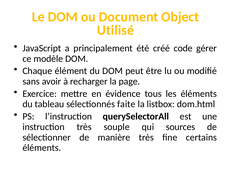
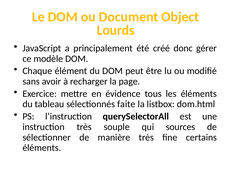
Utilisé: Utilisé -> Lourds
code: code -> donc
